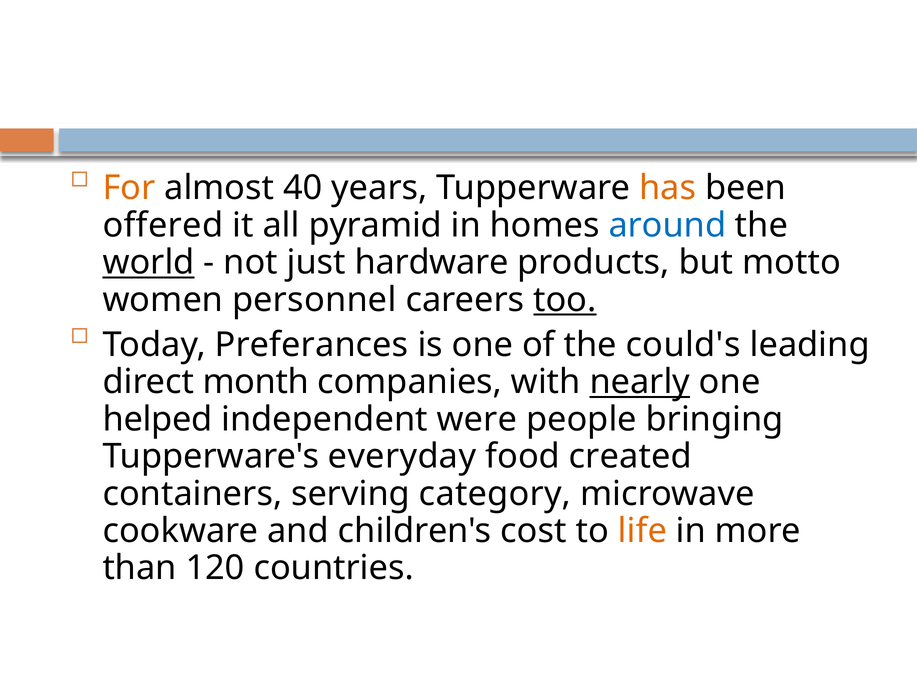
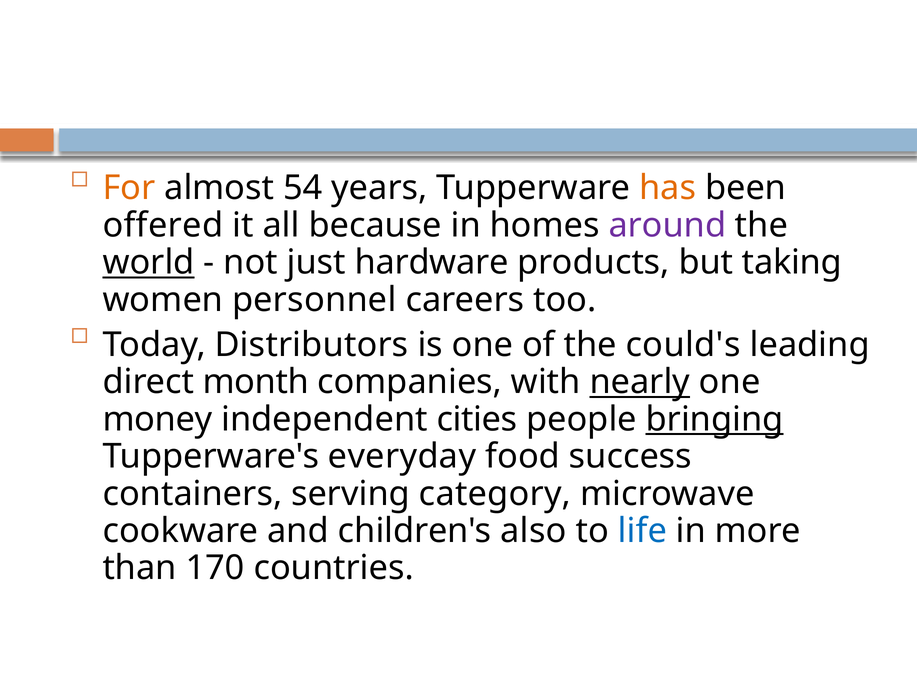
40: 40 -> 54
pyramid: pyramid -> because
around colour: blue -> purple
motto: motto -> taking
too underline: present -> none
Preferances: Preferances -> Distributors
helped: helped -> money
were: were -> cities
bringing underline: none -> present
created: created -> success
cost: cost -> also
life colour: orange -> blue
120: 120 -> 170
